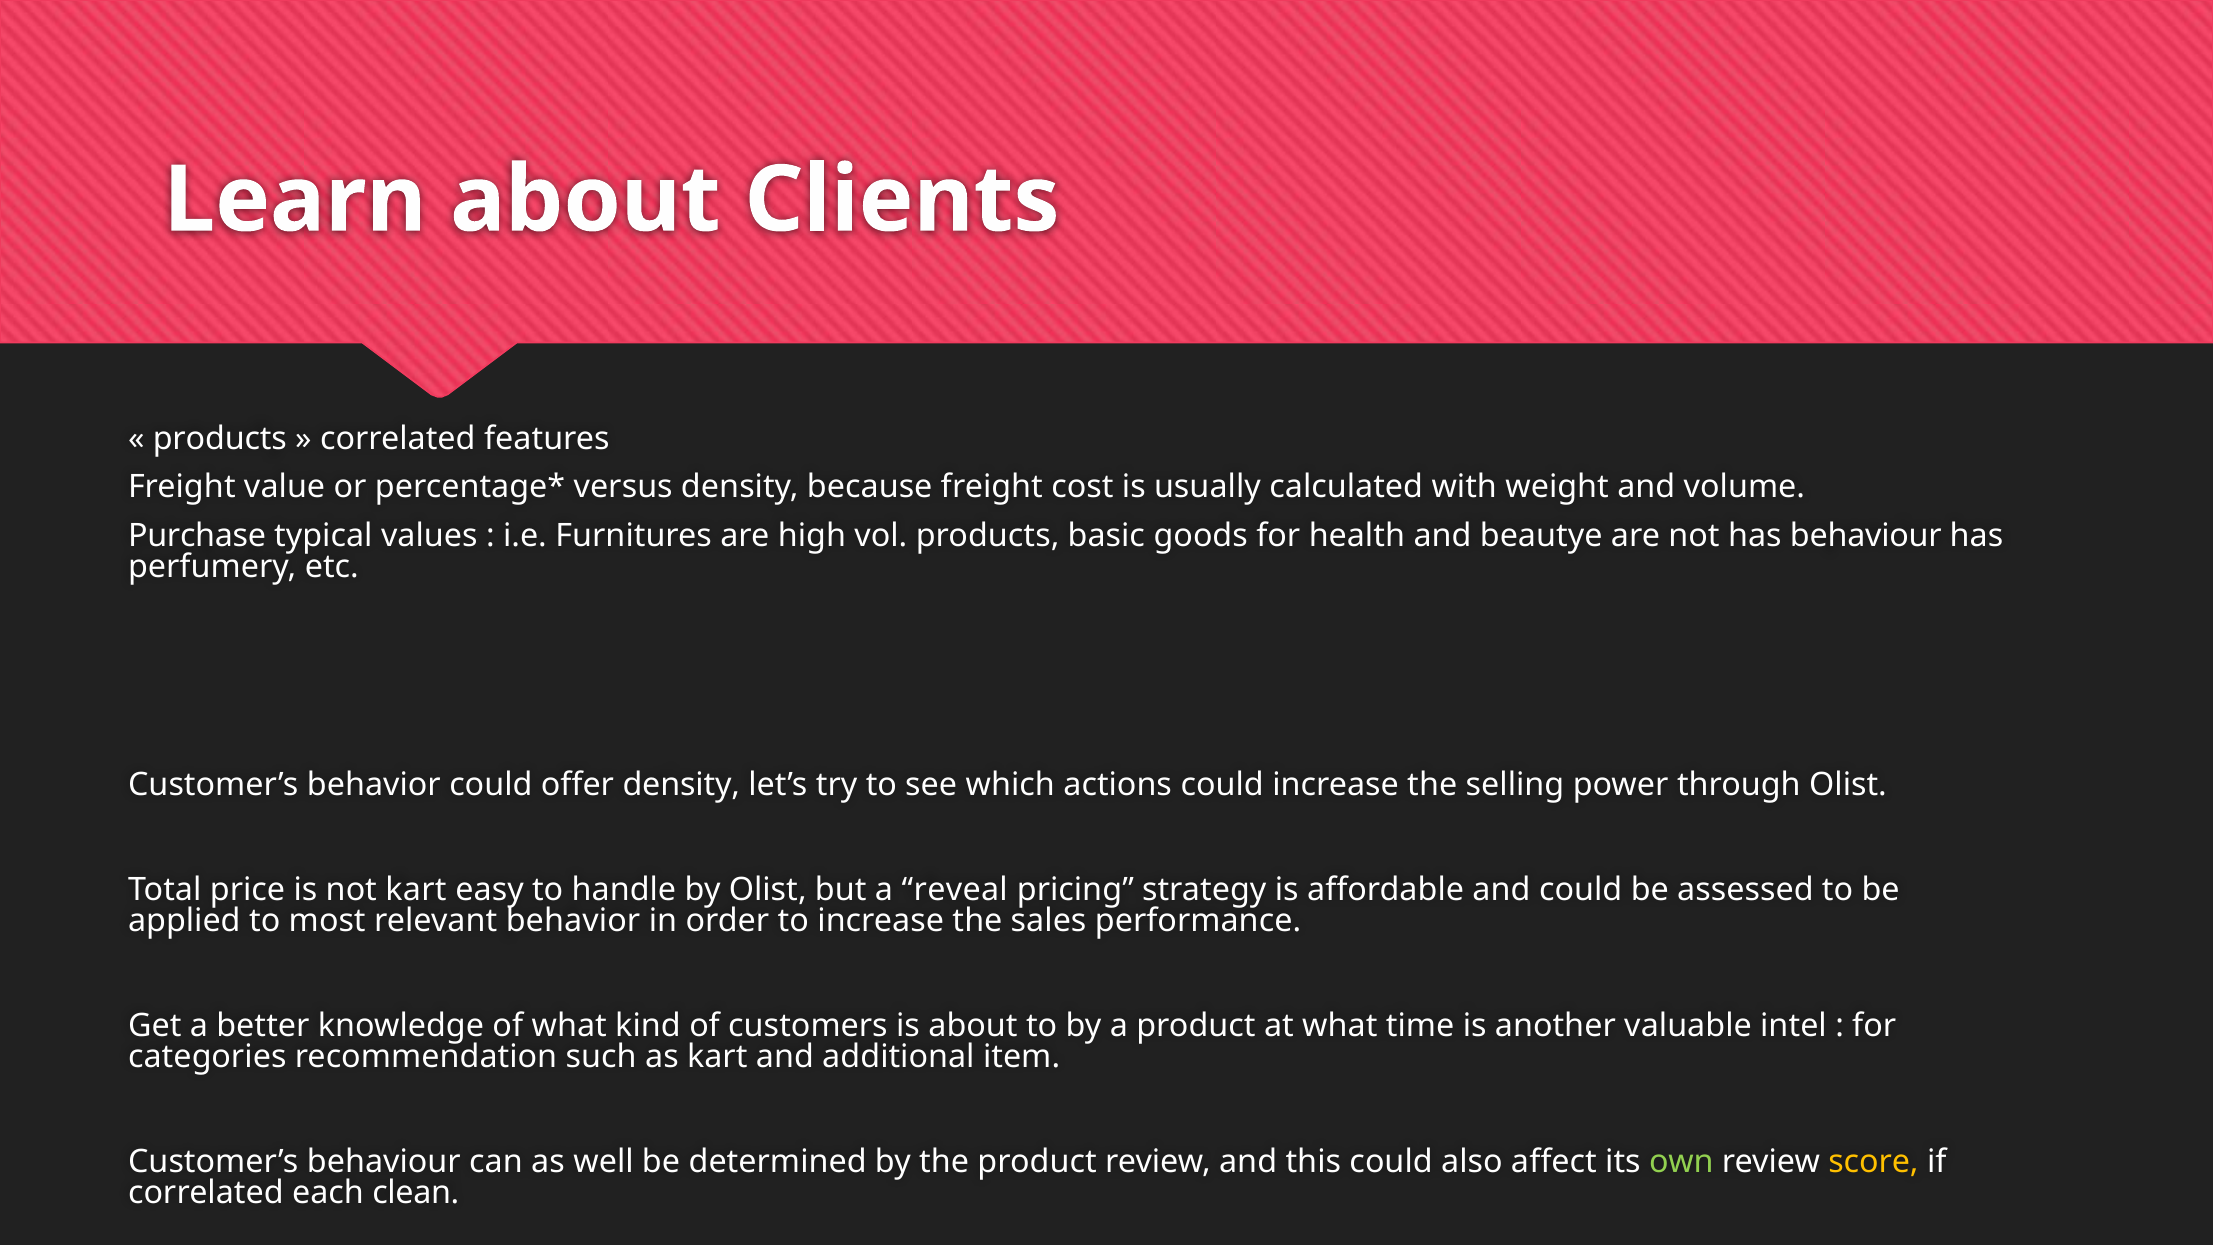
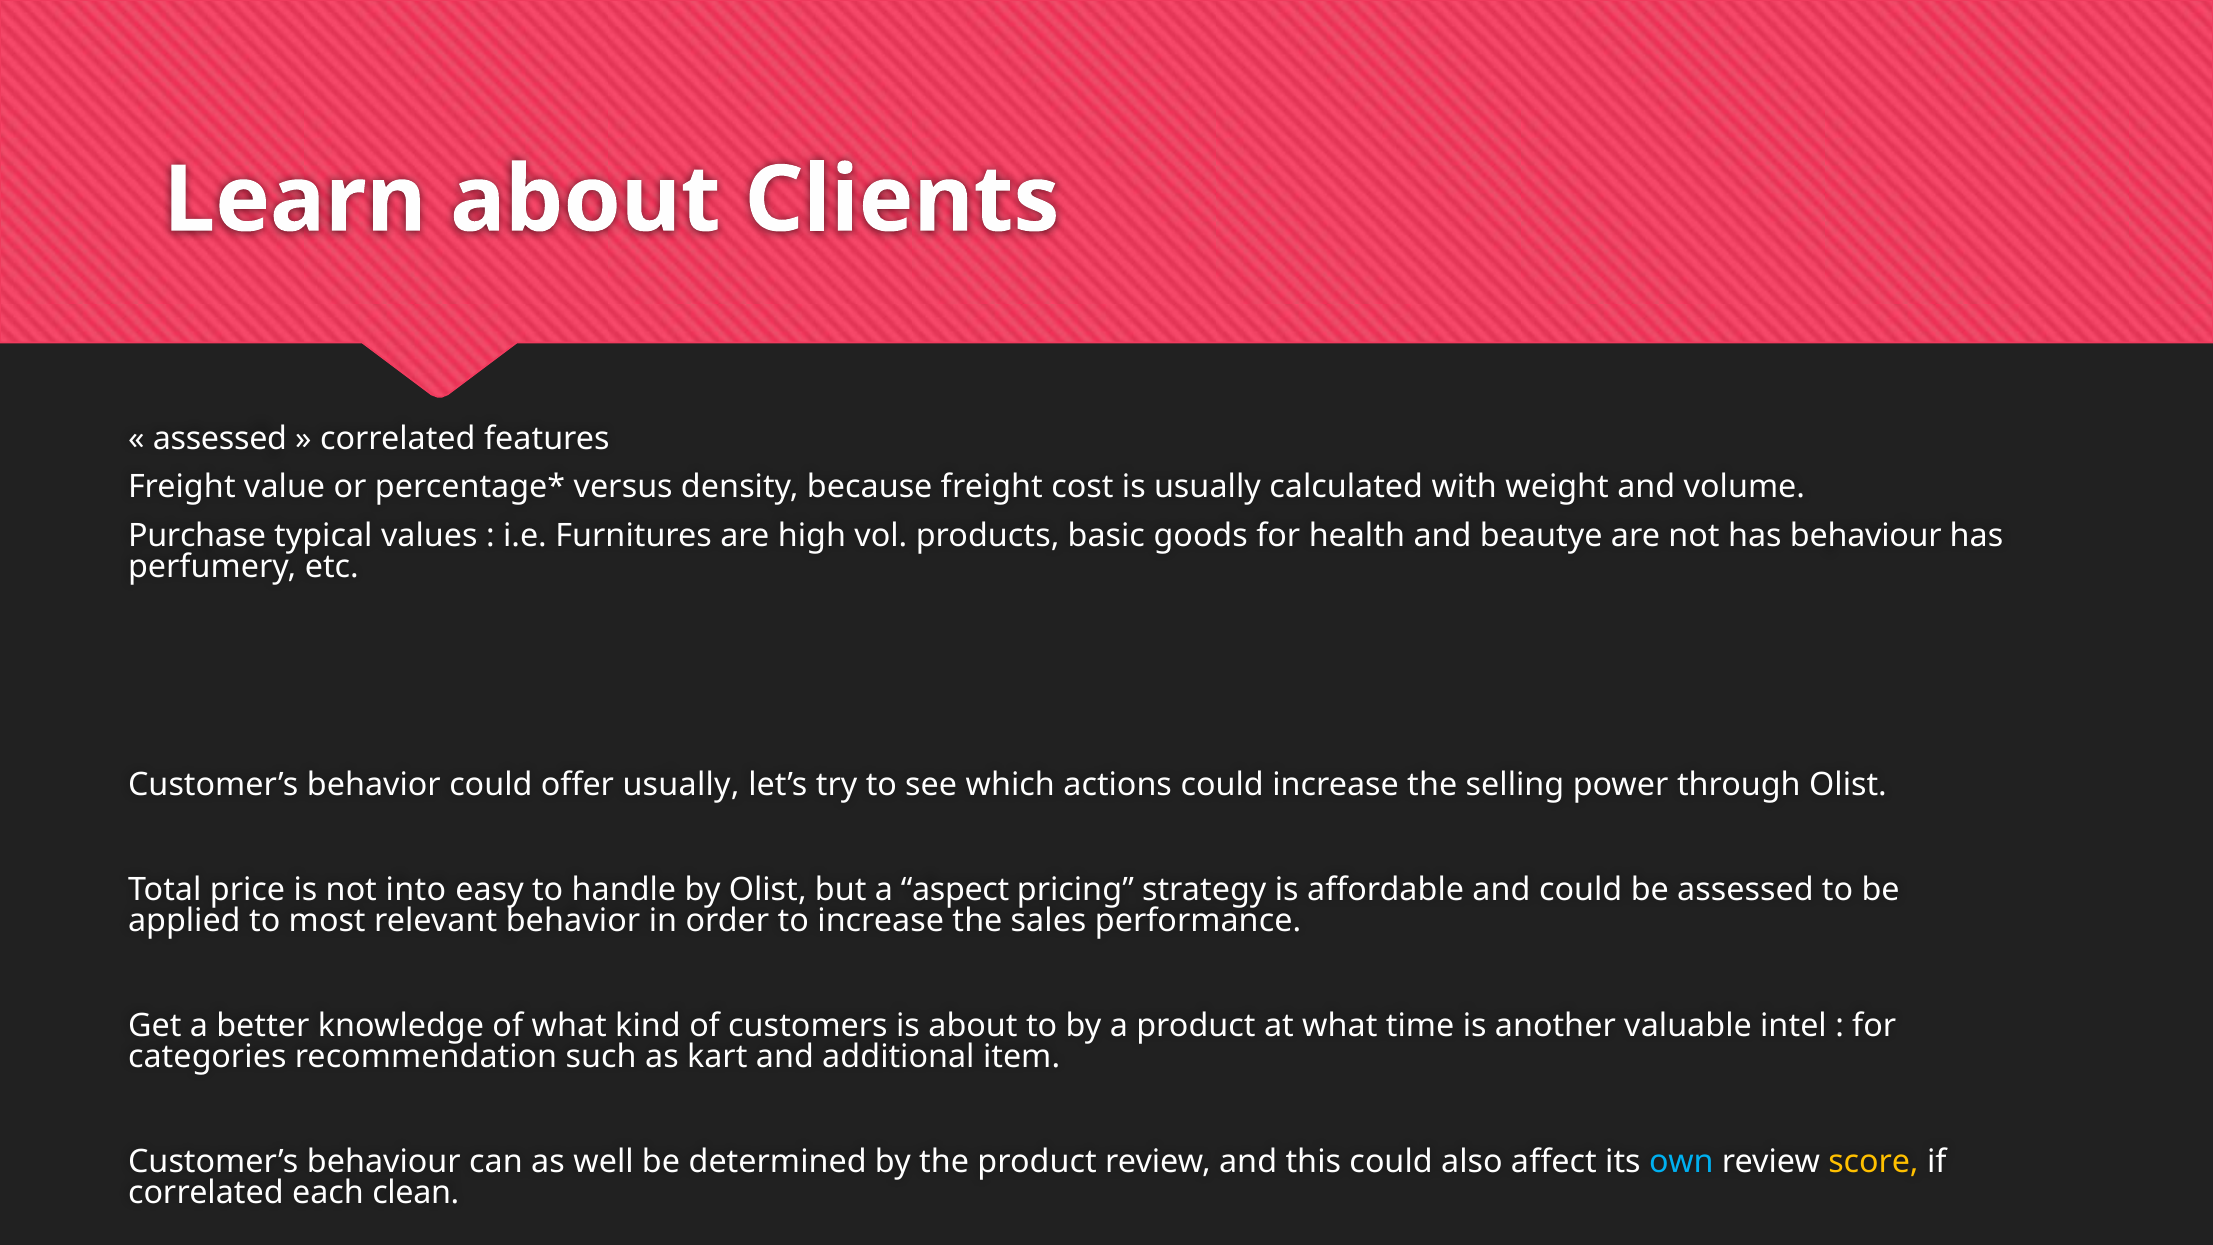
products at (220, 438): products -> assessed
offer density: density -> usually
not kart: kart -> into
reveal: reveal -> aspect
own colour: light green -> light blue
